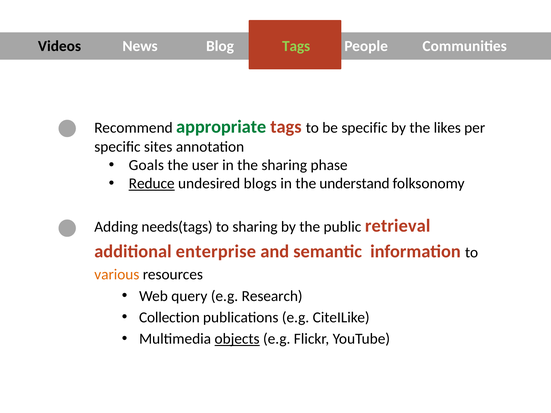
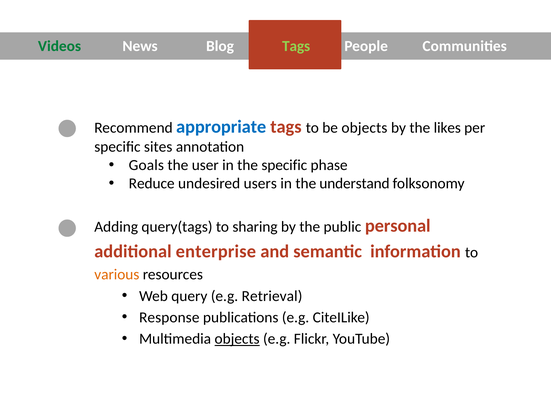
Videos colour: black -> green
appropriate colour: green -> blue
be specific: specific -> objects
the sharing: sharing -> specific
Reduce underline: present -> none
blogs: blogs -> users
needs(tags: needs(tags -> query(tags
retrieval: retrieval -> personal
Research: Research -> Retrieval
Collection: Collection -> Response
